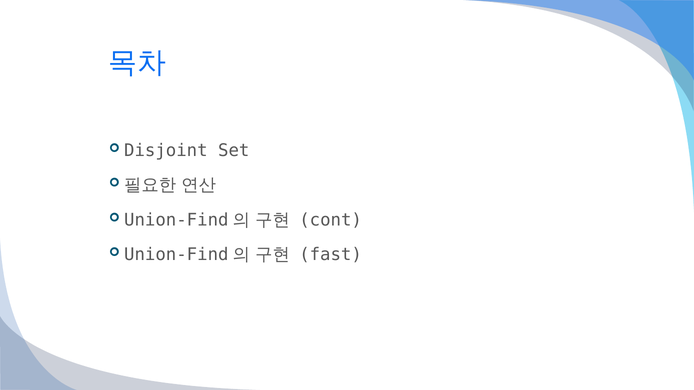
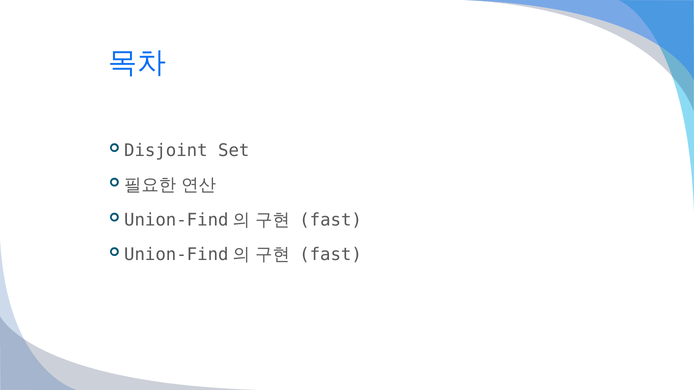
cont at (331, 220): cont -> fast
